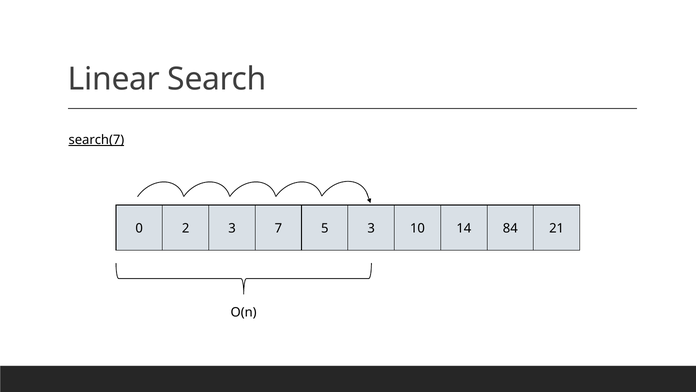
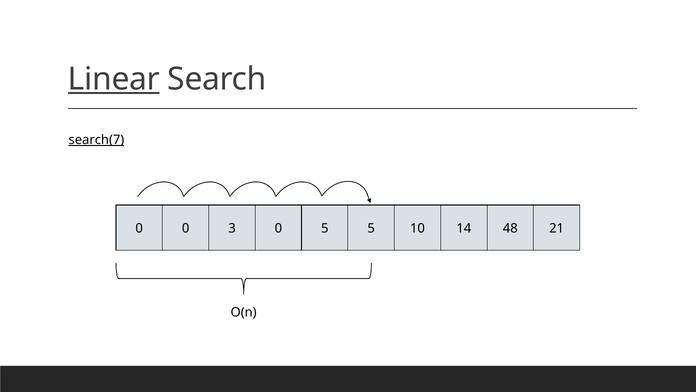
Linear underline: none -> present
0 2: 2 -> 0
3 7: 7 -> 0
5 3: 3 -> 5
84: 84 -> 48
